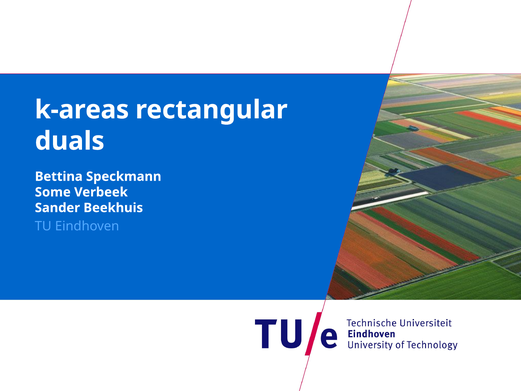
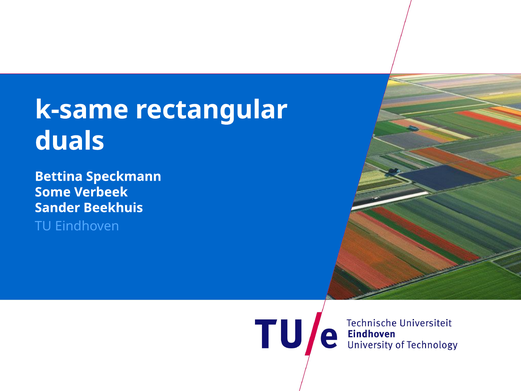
k-areas: k-areas -> k-same
